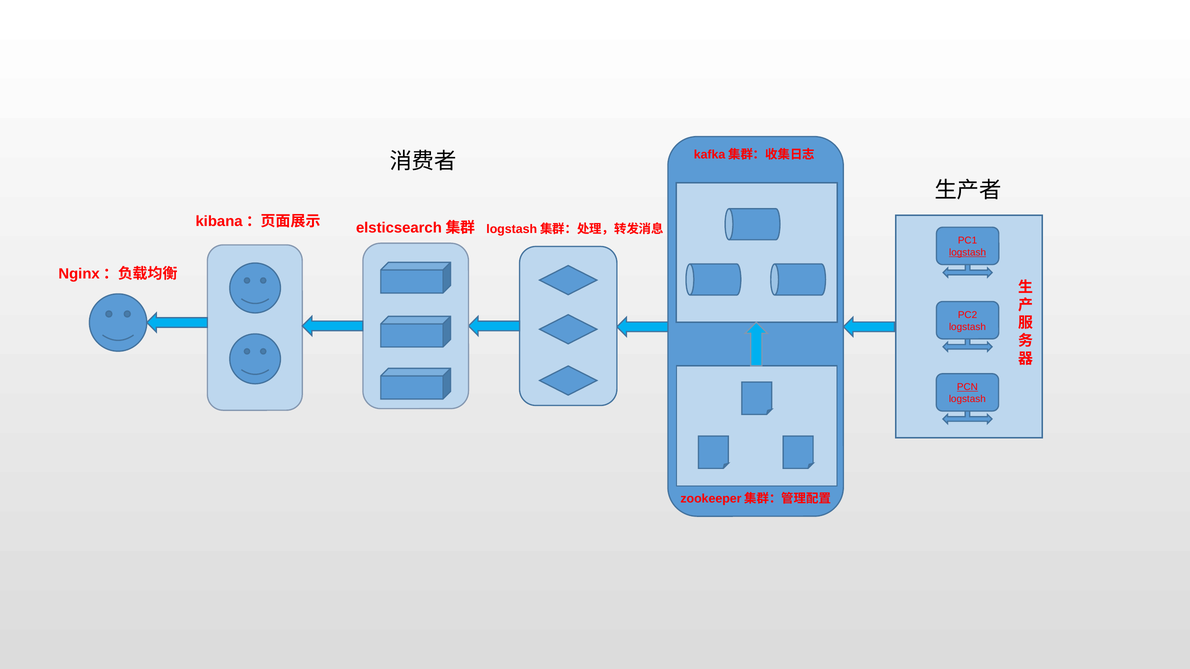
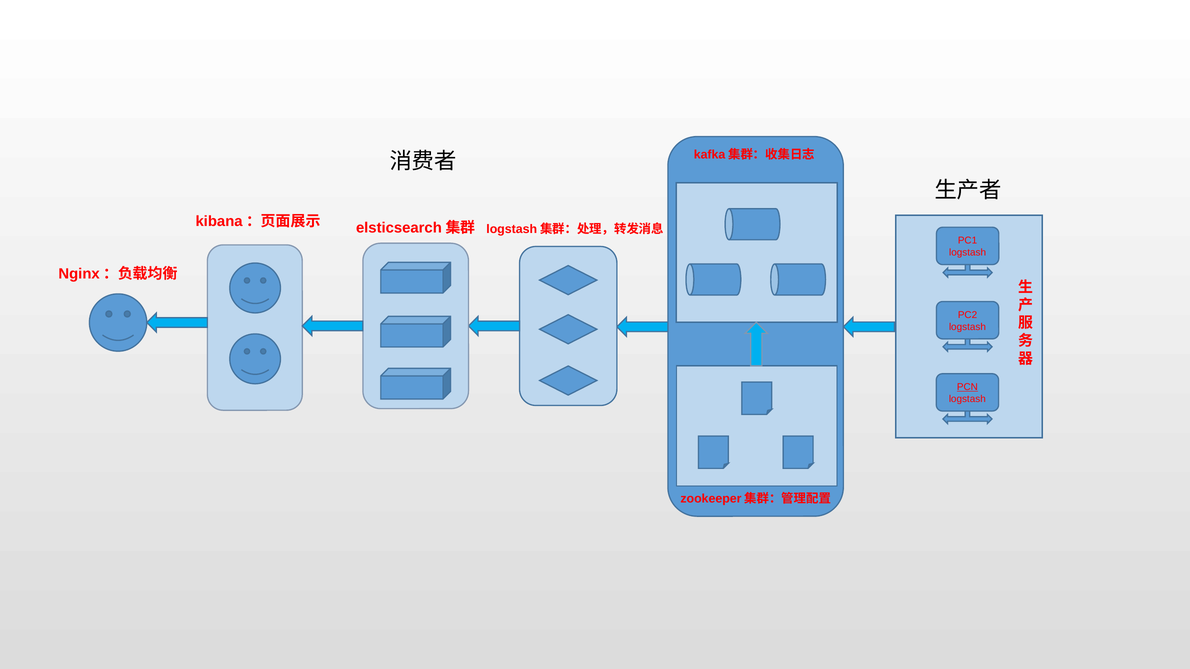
logstash at (968, 253) underline: present -> none
